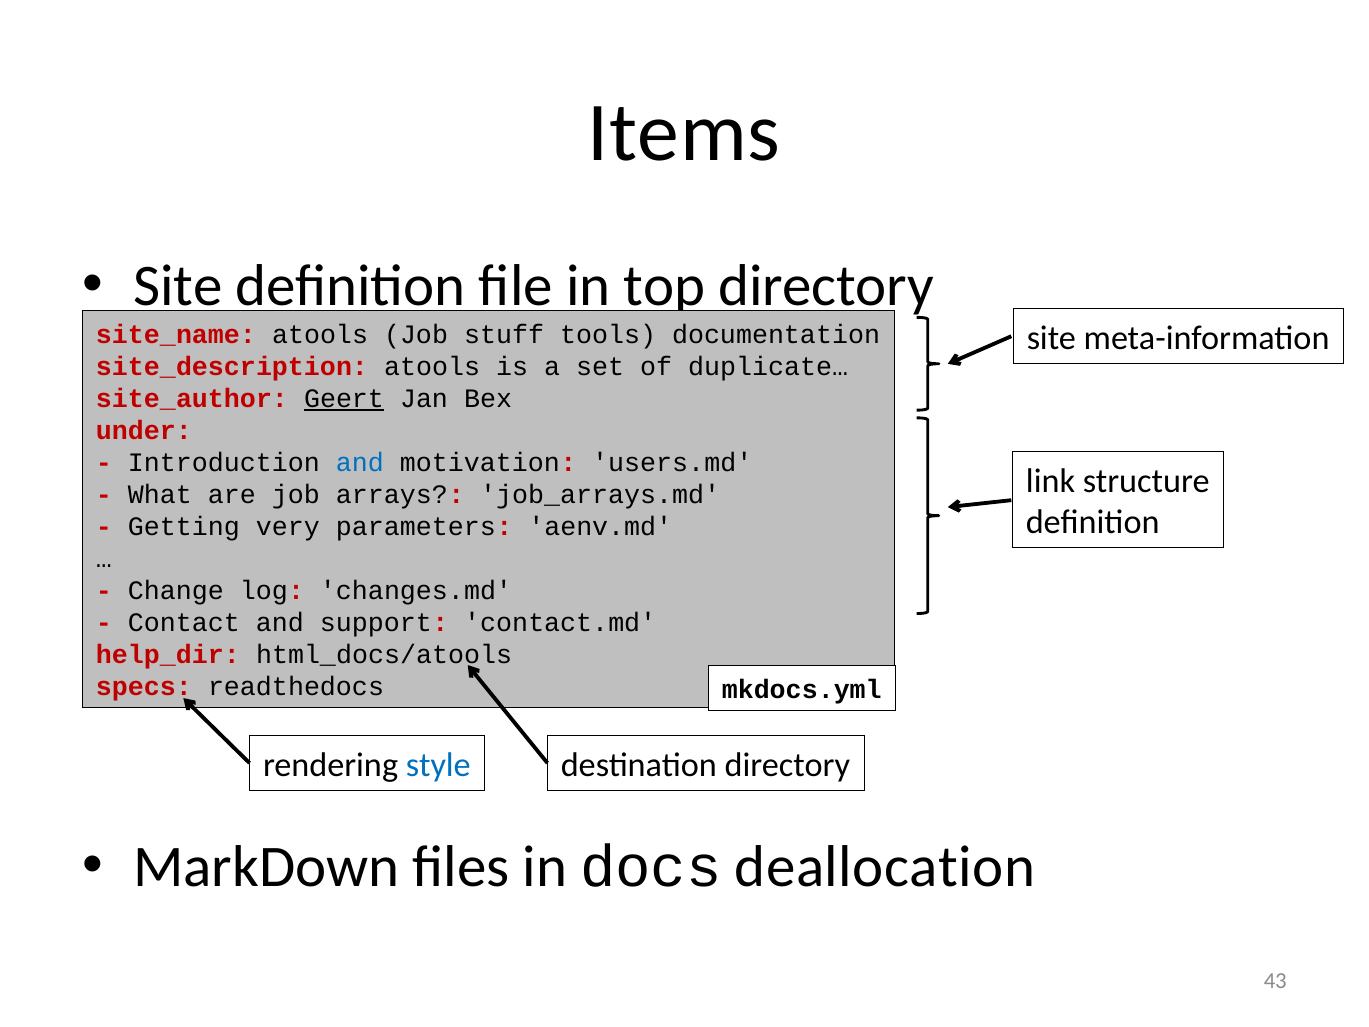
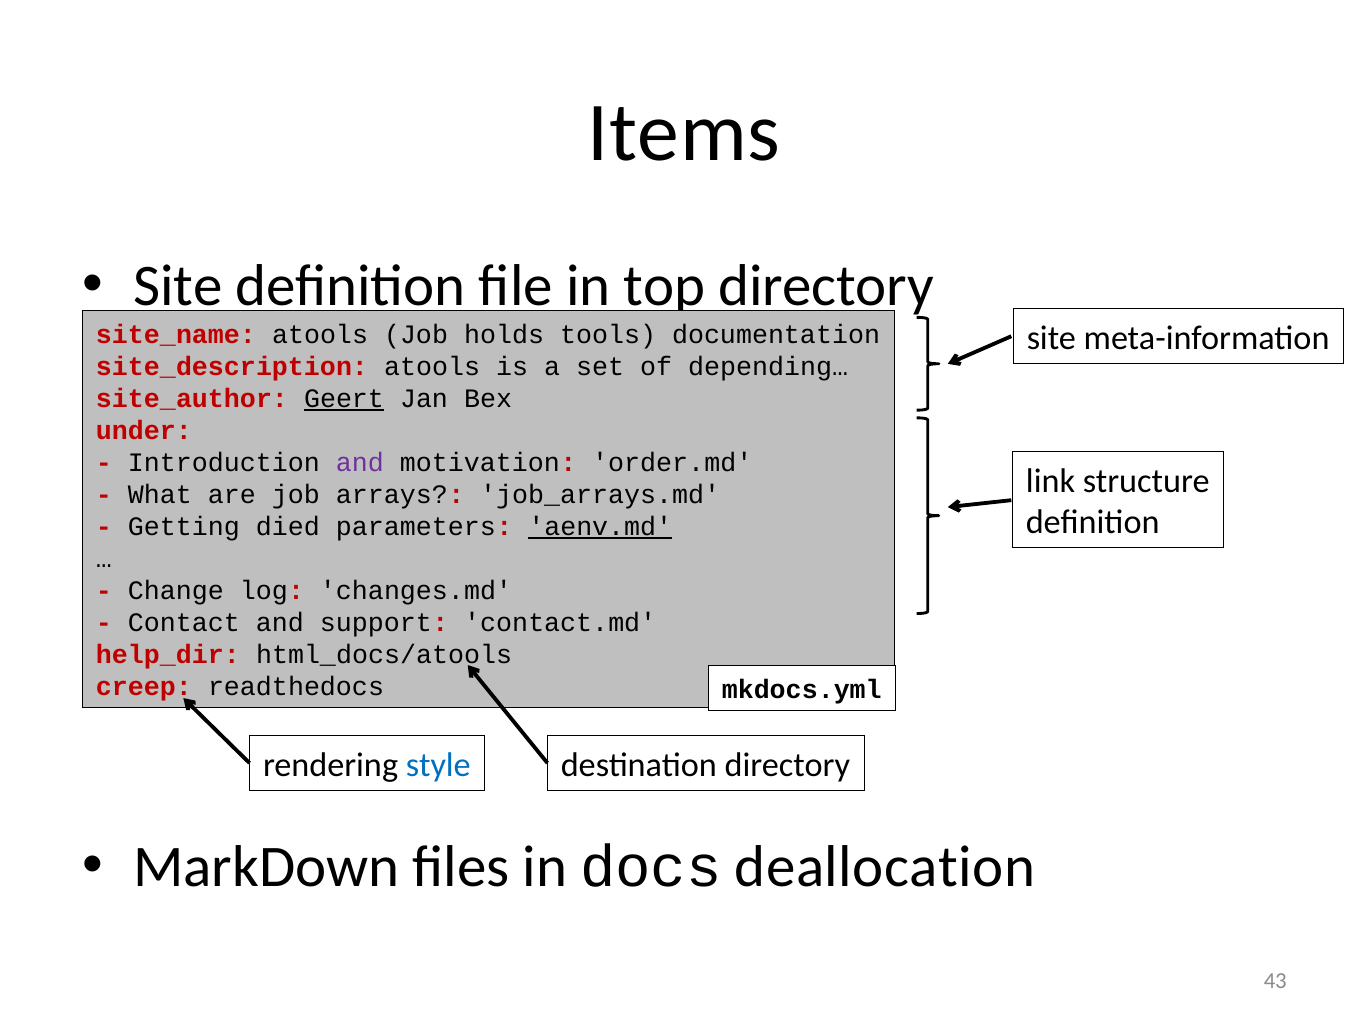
stuff: stuff -> holds
duplicate…: duplicate… -> depending…
and at (360, 462) colour: blue -> purple
users.md: users.md -> order.md
very: very -> died
aenv.md underline: none -> present
specs: specs -> creep
